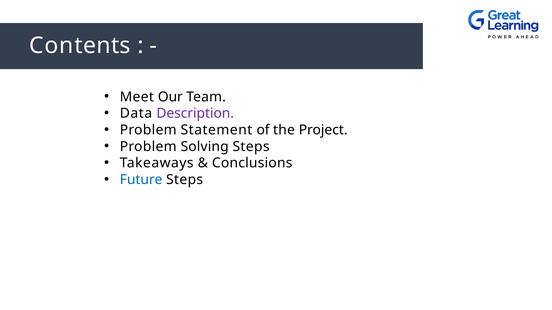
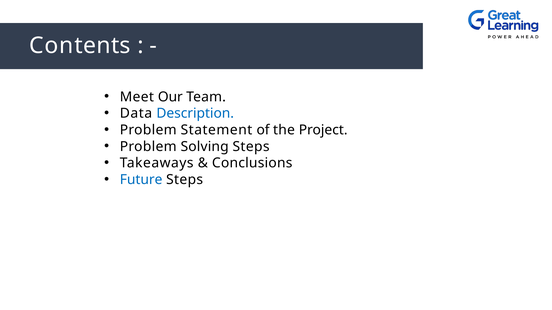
Description colour: purple -> blue
